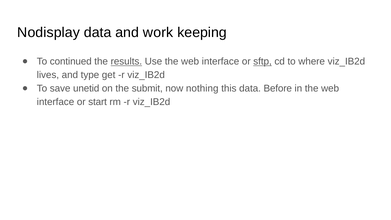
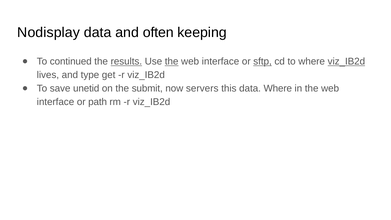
work: work -> often
the at (172, 61) underline: none -> present
viz_IB2d at (346, 61) underline: none -> present
nothing: nothing -> servers
data Before: Before -> Where
start: start -> path
